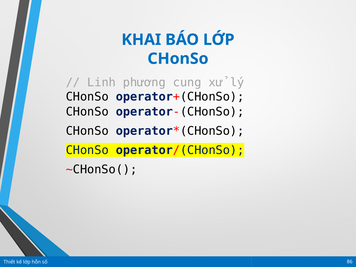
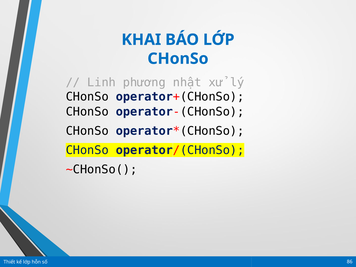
cung: cung -> nhật
